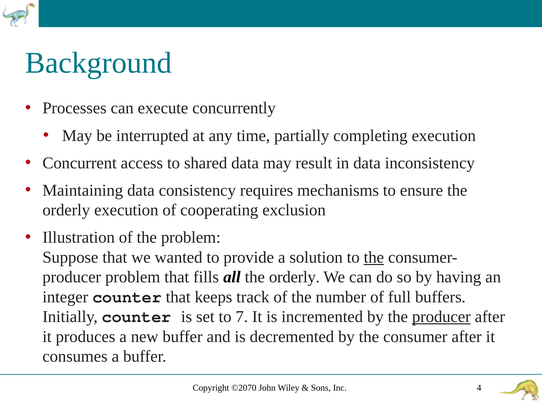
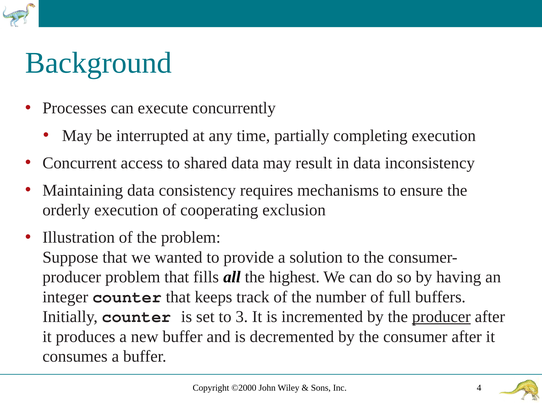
the at (374, 258) underline: present -> none
all the orderly: orderly -> highest
7: 7 -> 3
©2070: ©2070 -> ©2000
